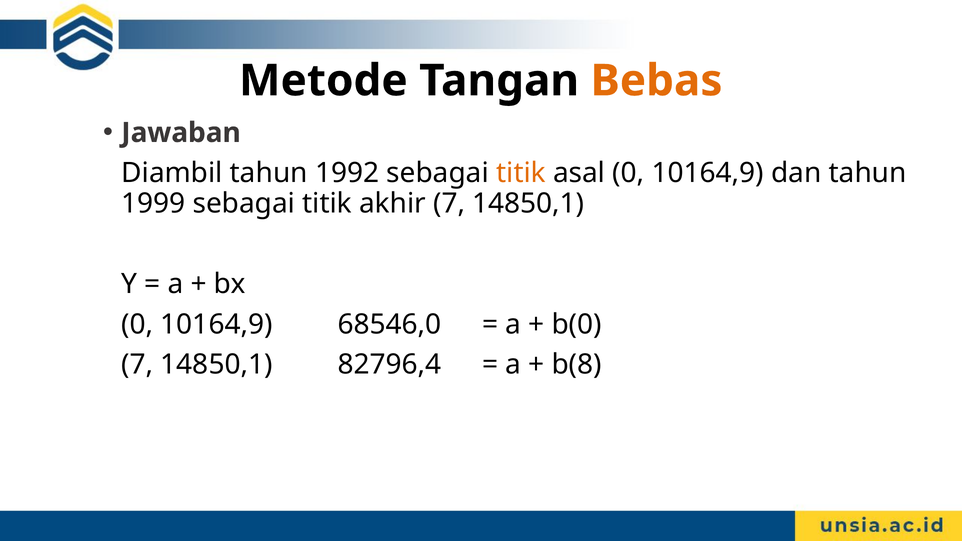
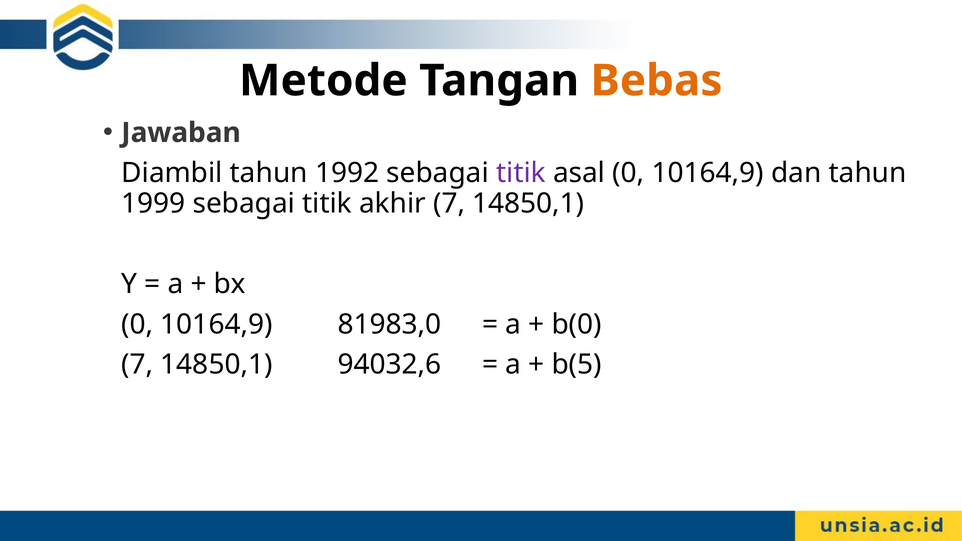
titik at (521, 173) colour: orange -> purple
68546,0: 68546,0 -> 81983,0
82796,4: 82796,4 -> 94032,6
b(8: b(8 -> b(5
